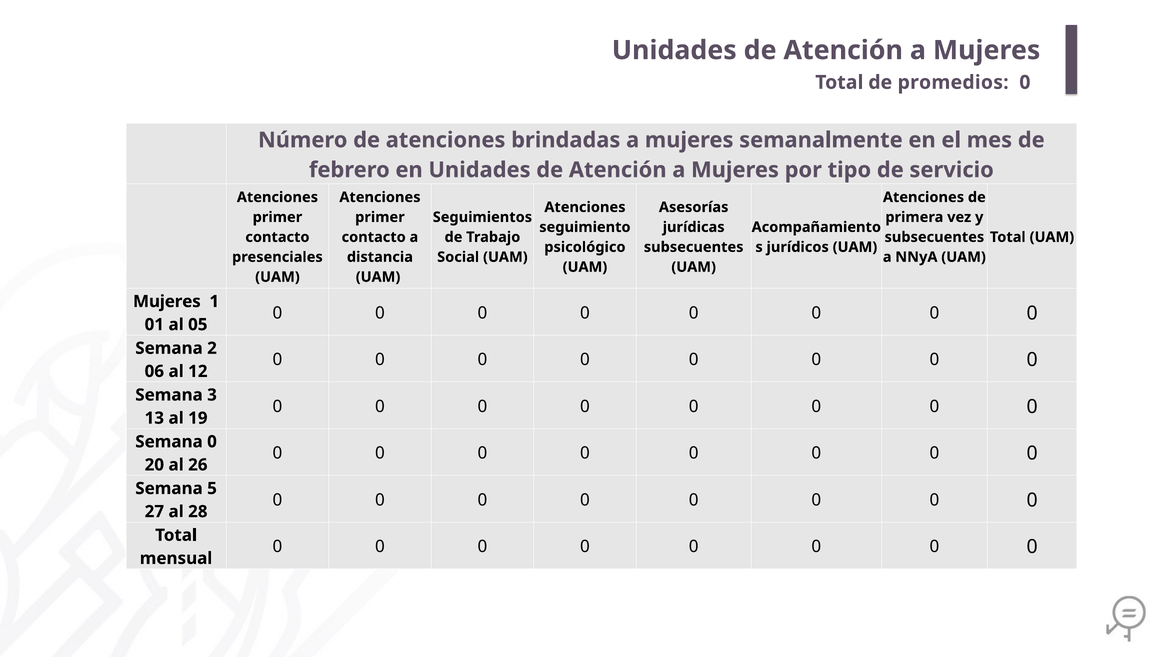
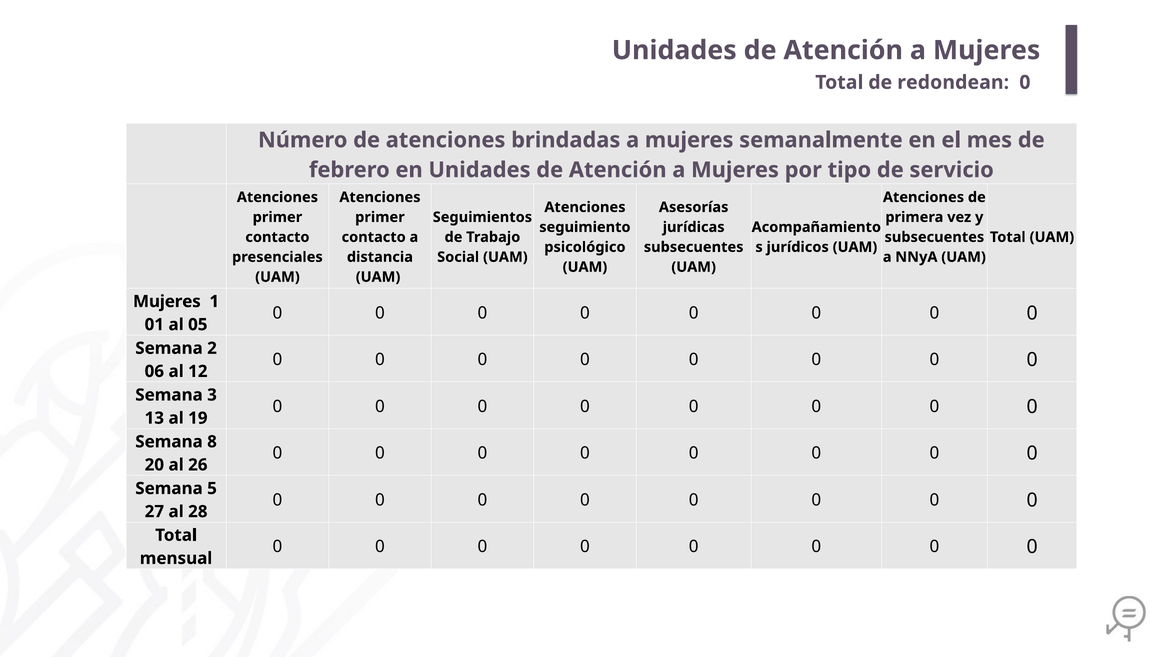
promedios: promedios -> redondean
Semana 0: 0 -> 8
